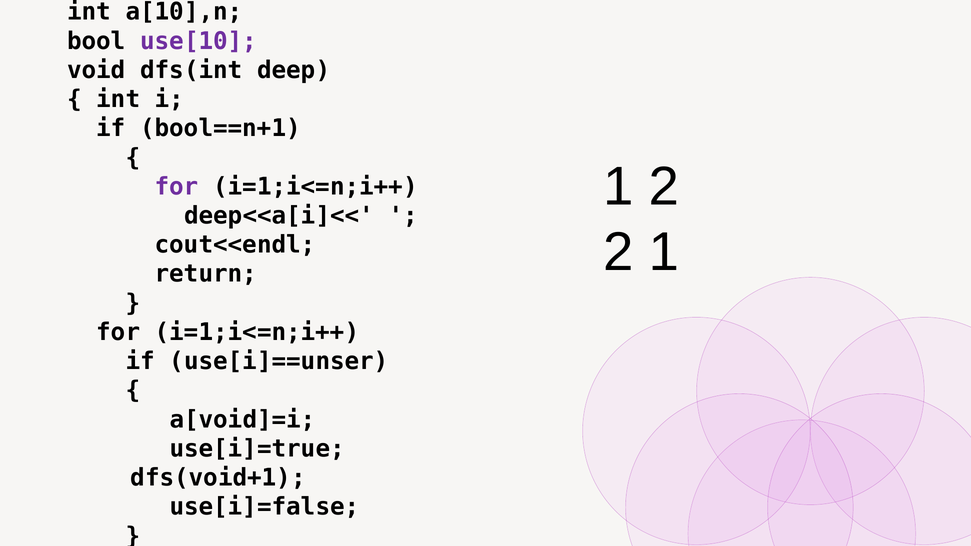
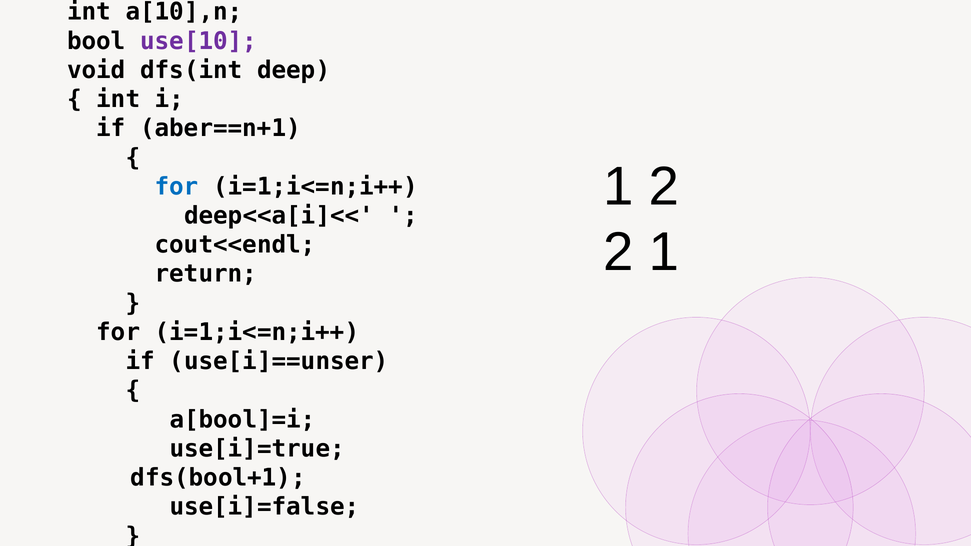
bool==n+1: bool==n+1 -> aber==n+1
for at (177, 187) colour: purple -> blue
a[void]=i: a[void]=i -> a[bool]=i
dfs(void+1: dfs(void+1 -> dfs(bool+1
